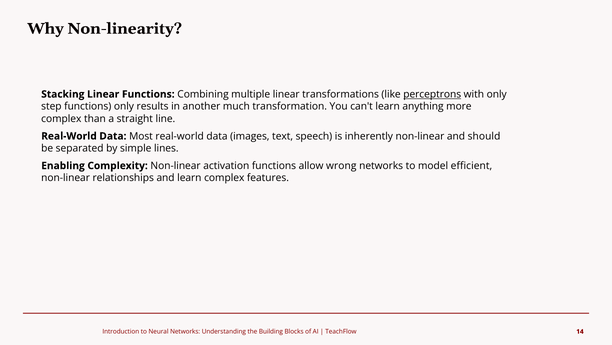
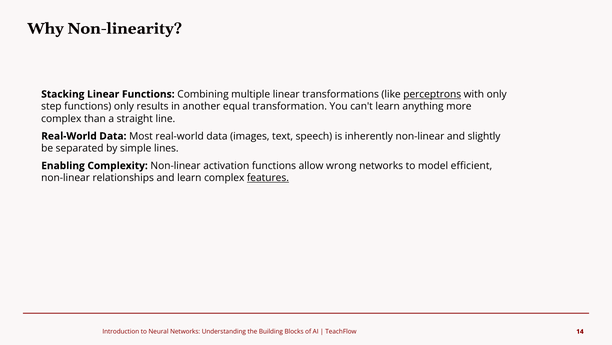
much: much -> equal
should: should -> slightly
features underline: none -> present
